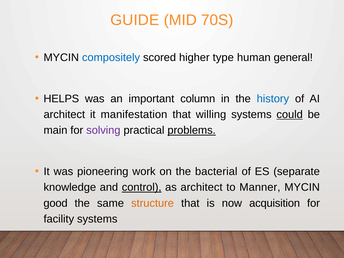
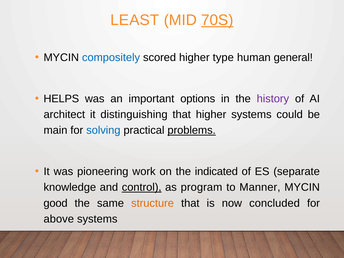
GUIDE: GUIDE -> LEAST
70S underline: none -> present
column: column -> options
history colour: blue -> purple
manifestation: manifestation -> distinguishing
that willing: willing -> higher
could underline: present -> none
solving colour: purple -> blue
bacterial: bacterial -> indicated
as architect: architect -> program
acquisition: acquisition -> concluded
facility: facility -> above
